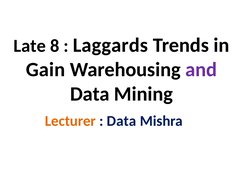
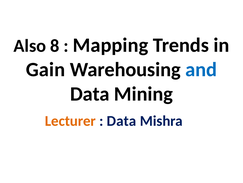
Late: Late -> Also
Laggards: Laggards -> Mapping
and colour: purple -> blue
